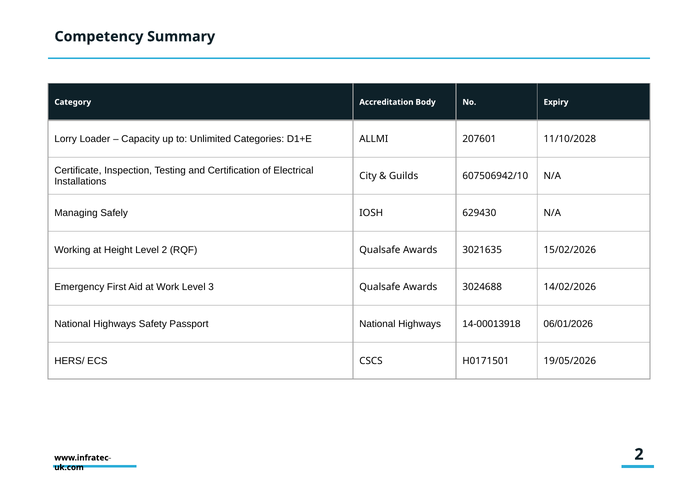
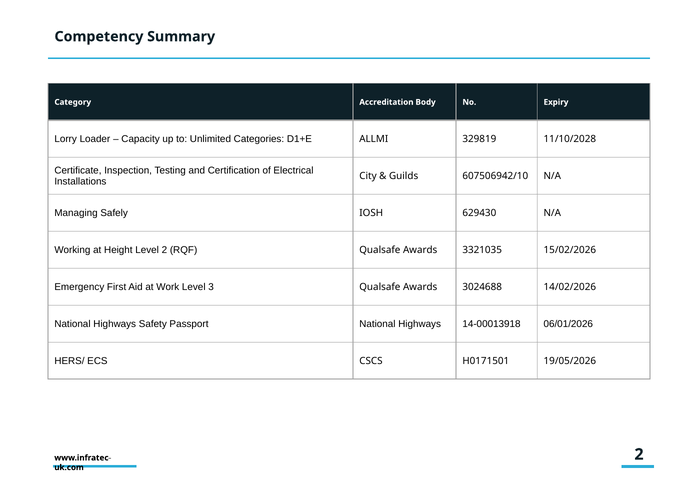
207601: 207601 -> 329819
3021635: 3021635 -> 3321035
